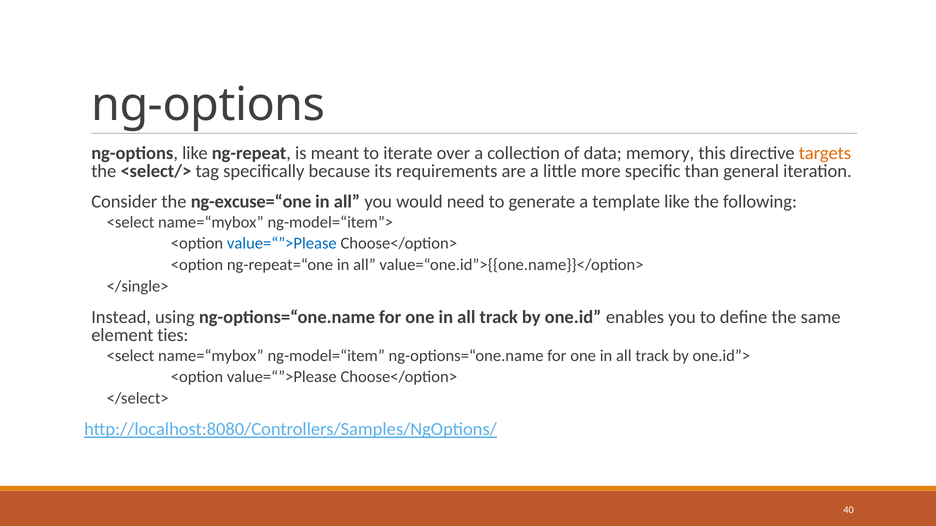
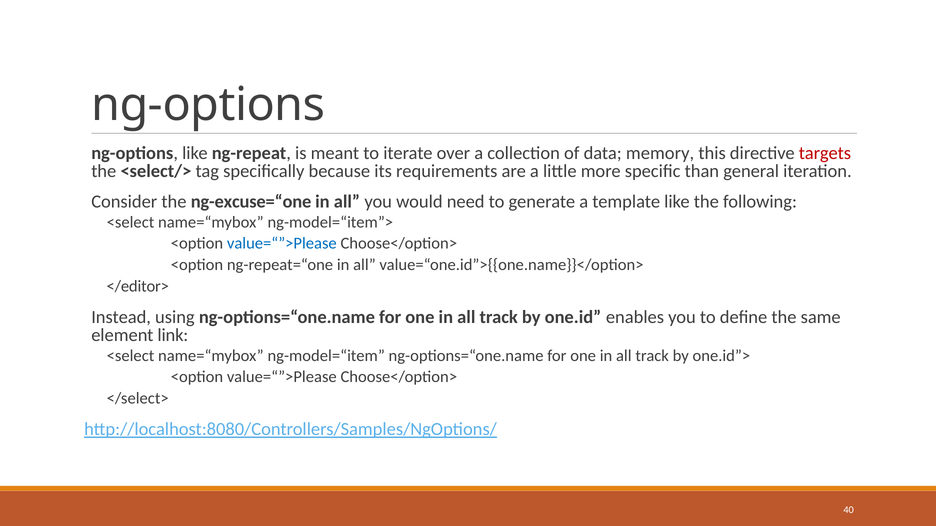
targets colour: orange -> red
</single>: </single> -> </editor>
ties: ties -> link
